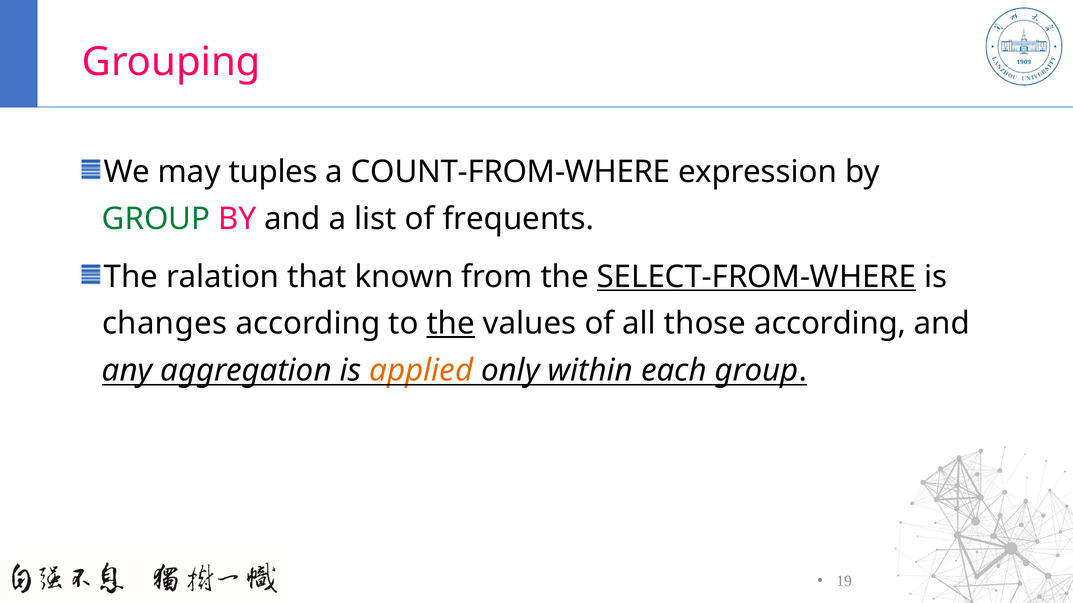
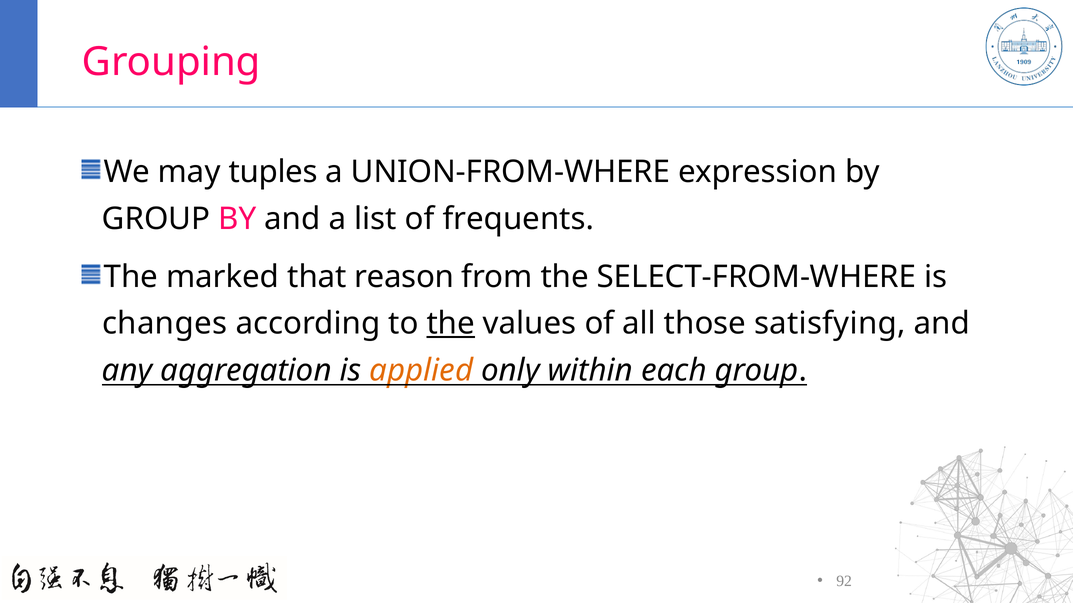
COUNT-FROM-WHERE: COUNT-FROM-WHERE -> UNION-FROM-WHERE
GROUP at (156, 219) colour: green -> black
ralation: ralation -> marked
known: known -> reason
SELECT-FROM-WHERE underline: present -> none
those according: according -> satisfying
19: 19 -> 92
